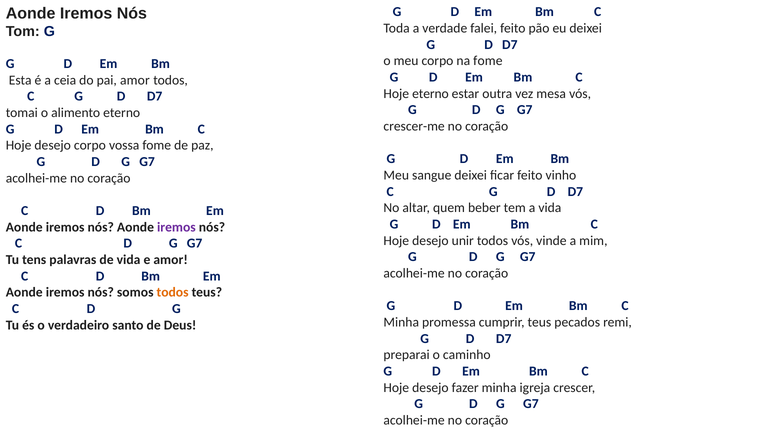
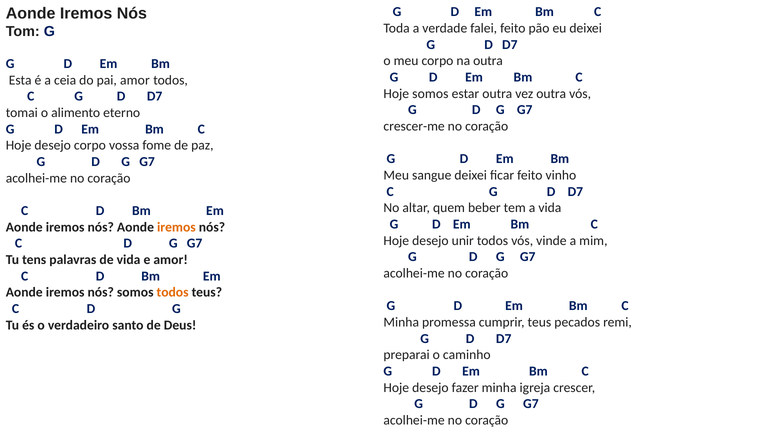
na fome: fome -> outra
Hoje eterno: eterno -> somos
vez mesa: mesa -> outra
iremos at (176, 227) colour: purple -> orange
